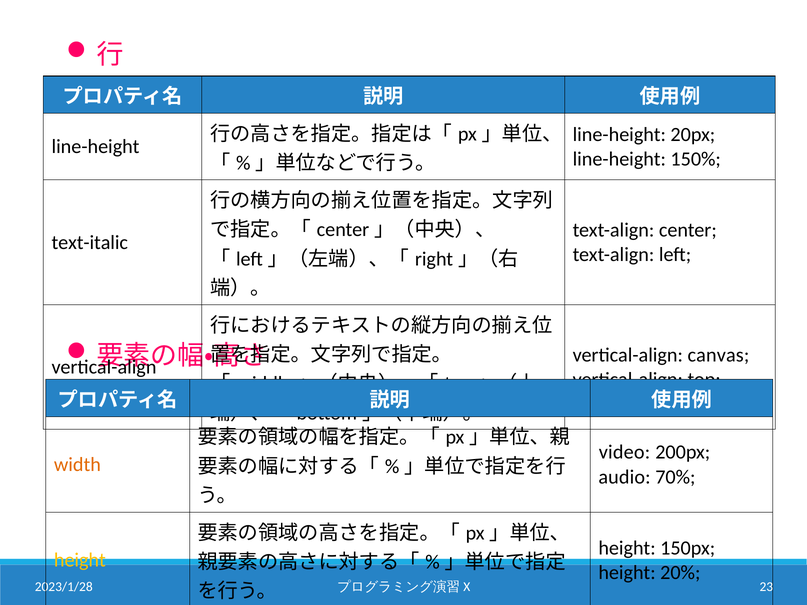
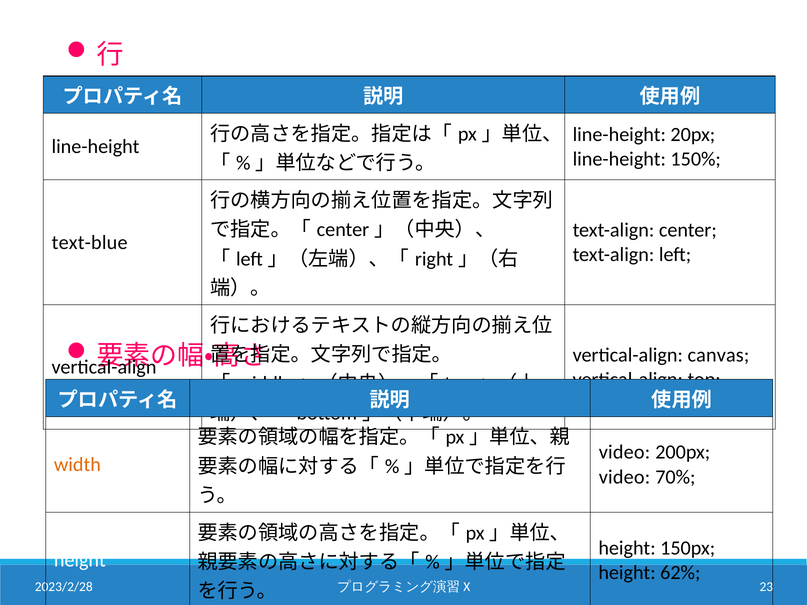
text-italic: text-italic -> text-blue
audio at (624, 477): audio -> video
height at (80, 560) colour: yellow -> white
20%: 20% -> 62%
2023/1/28: 2023/1/28 -> 2023/2/28
